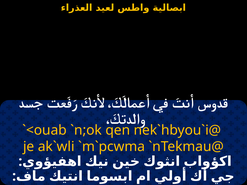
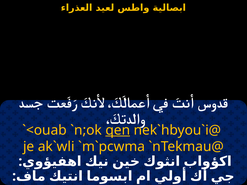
qen underline: none -> present
